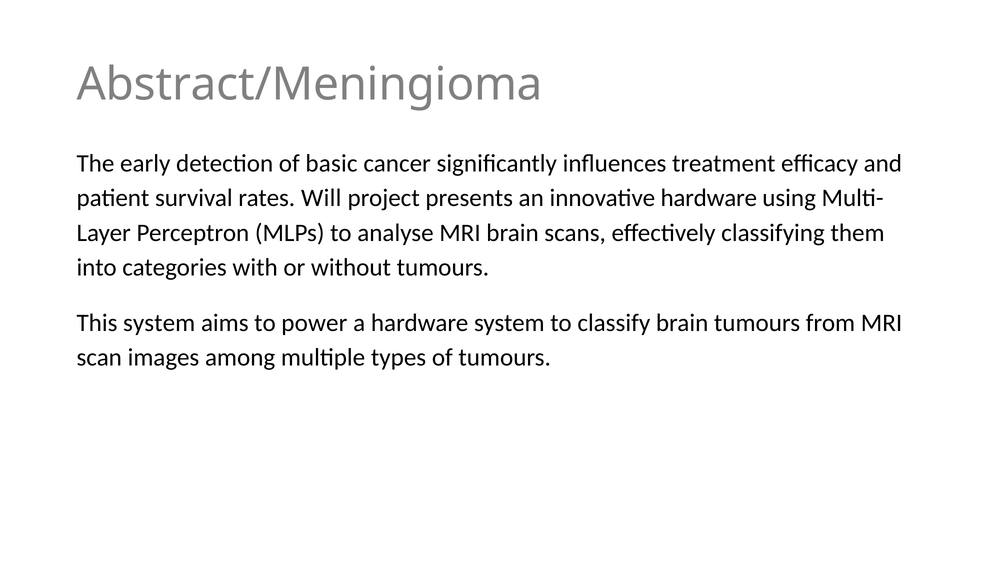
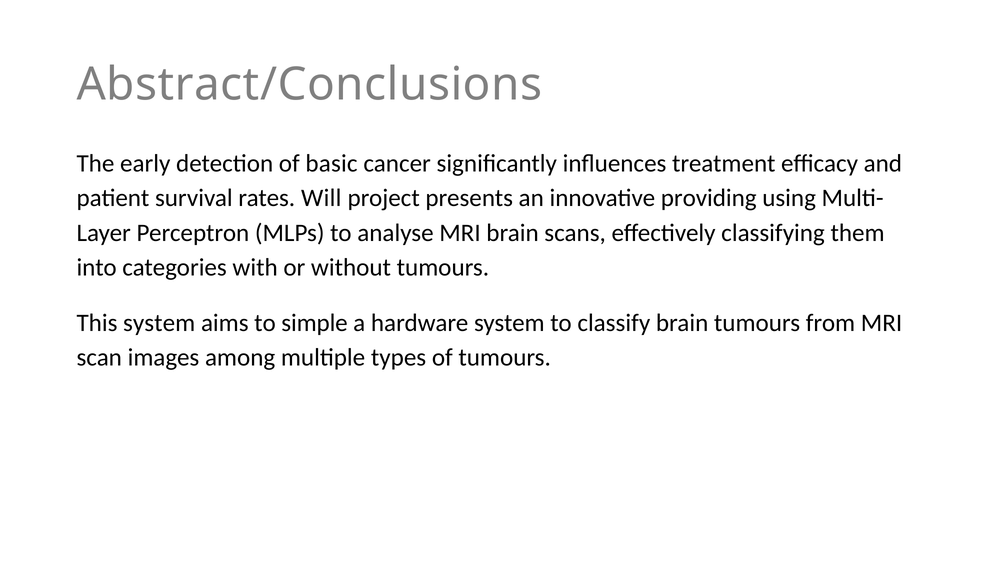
Abstract/Meningioma: Abstract/Meningioma -> Abstract/Conclusions
innovative hardware: hardware -> providing
power: power -> simple
